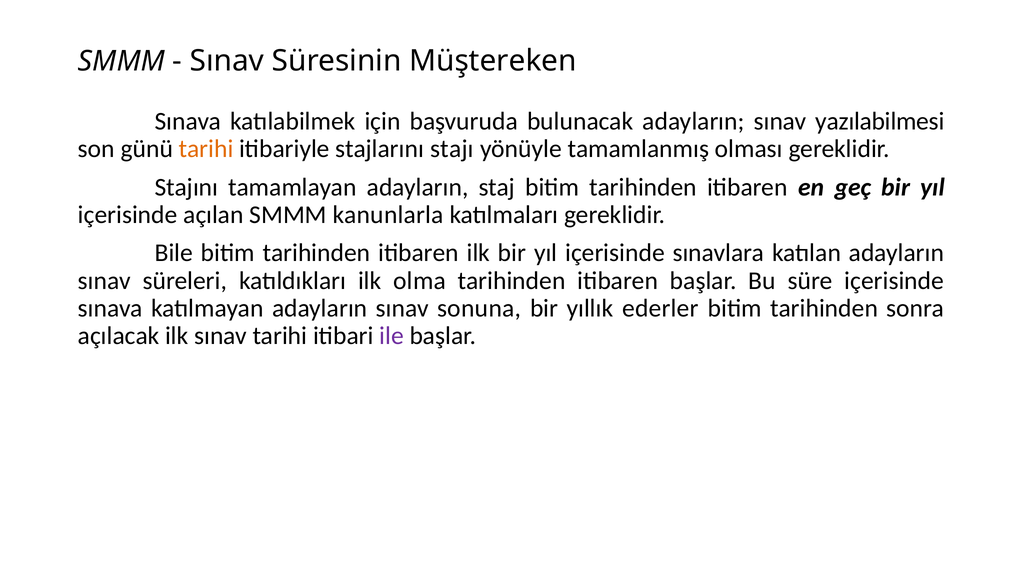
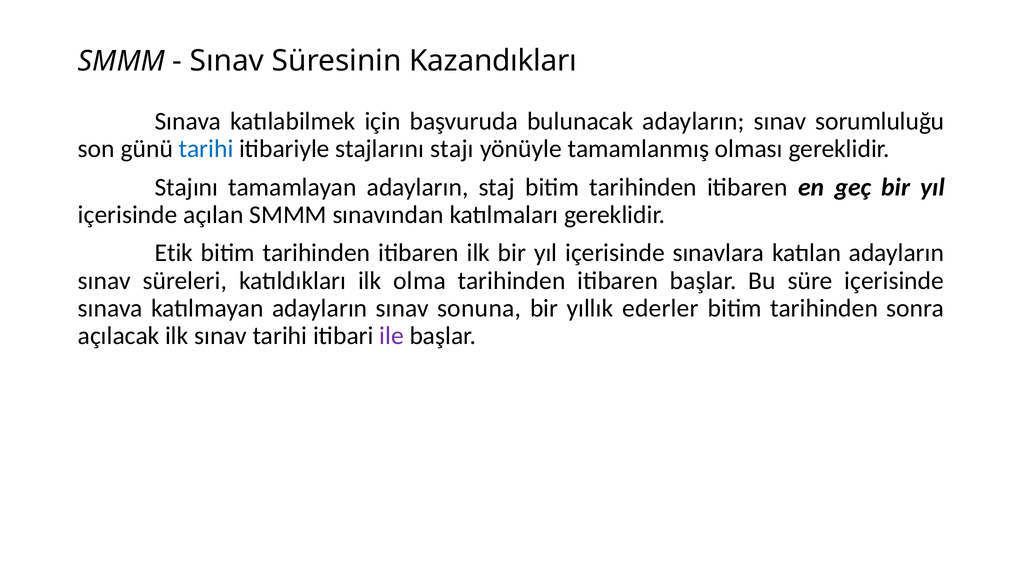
Müştereken: Müştereken -> Kazandıkları
yazılabilmesi: yazılabilmesi -> sorumluluğu
tarihi at (206, 149) colour: orange -> blue
kanunlarla: kanunlarla -> sınavından
Bile: Bile -> Etik
